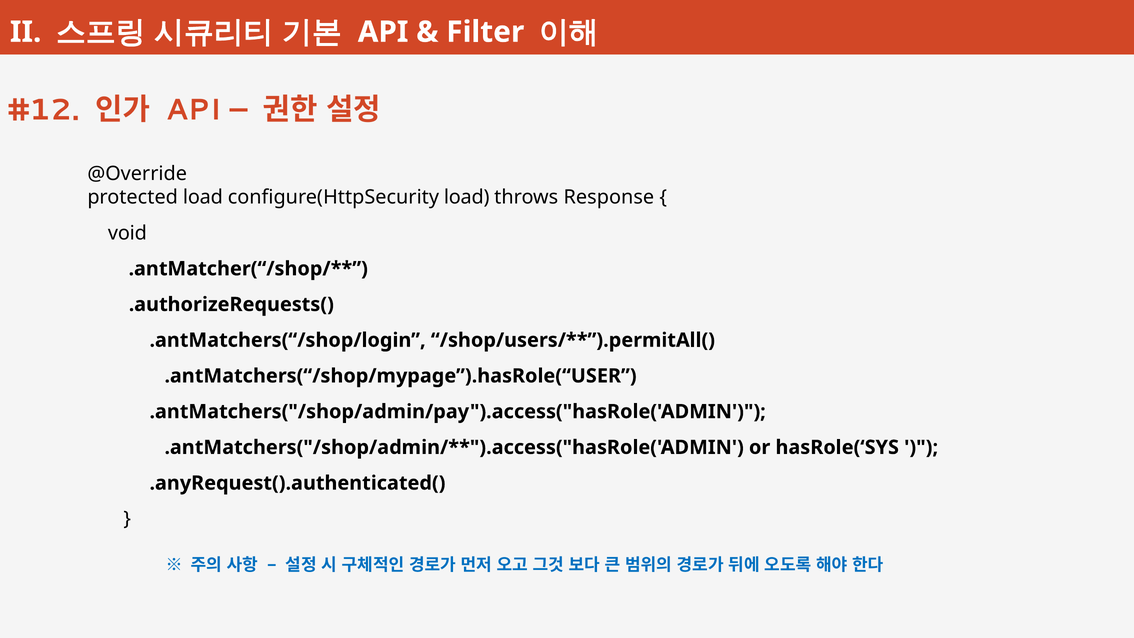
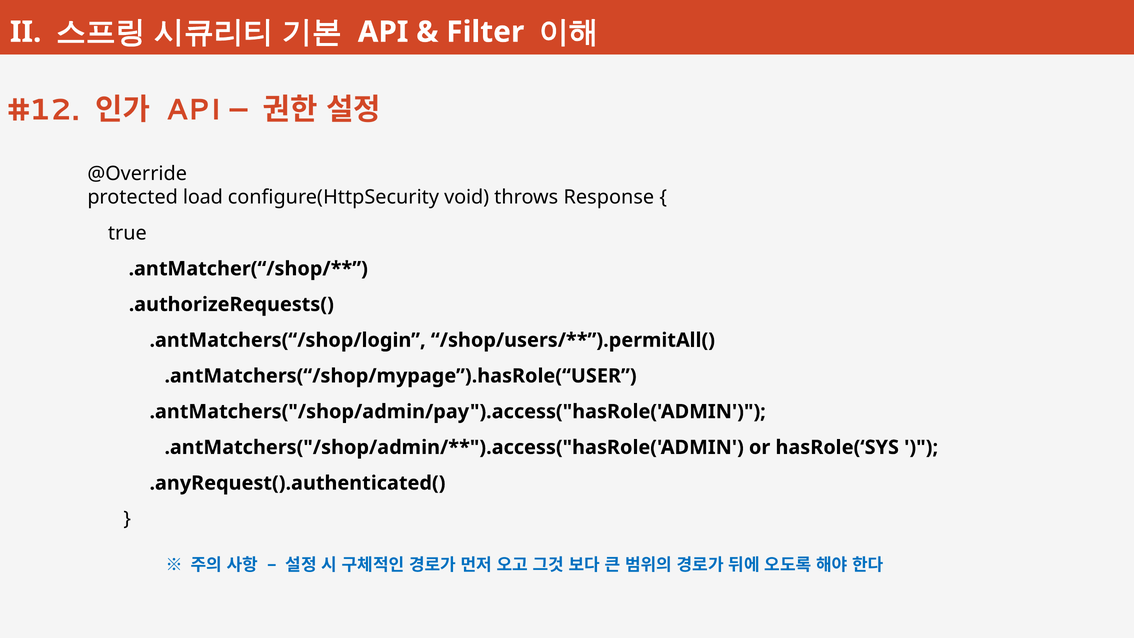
configure(HttpSecurity load: load -> void
void: void -> true
